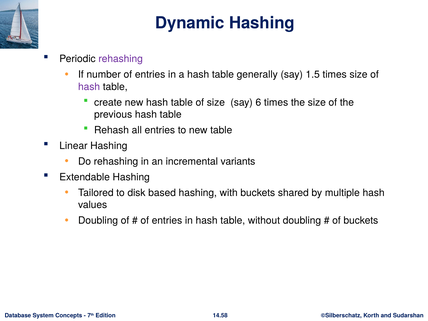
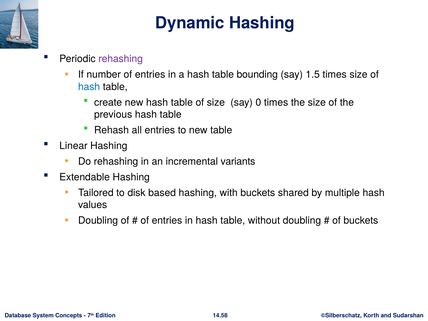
generally: generally -> bounding
hash at (89, 87) colour: purple -> blue
6: 6 -> 0
